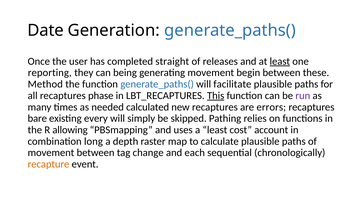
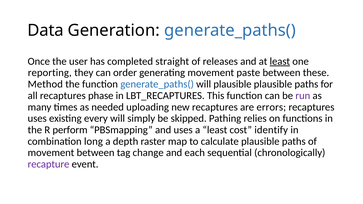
Date: Date -> Data
being: being -> order
begin: begin -> paste
will facilitate: facilitate -> plausible
This underline: present -> none
calculated: calculated -> uploading
bare at (37, 119): bare -> uses
allowing: allowing -> perform
account: account -> identify
recapture colour: orange -> purple
